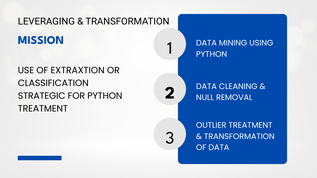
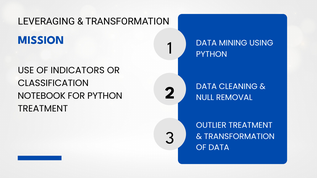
EXTRAXTION: EXTRAXTION -> INDICATORS
STRATEGIC: STRATEGIC -> NOTEBOOK
